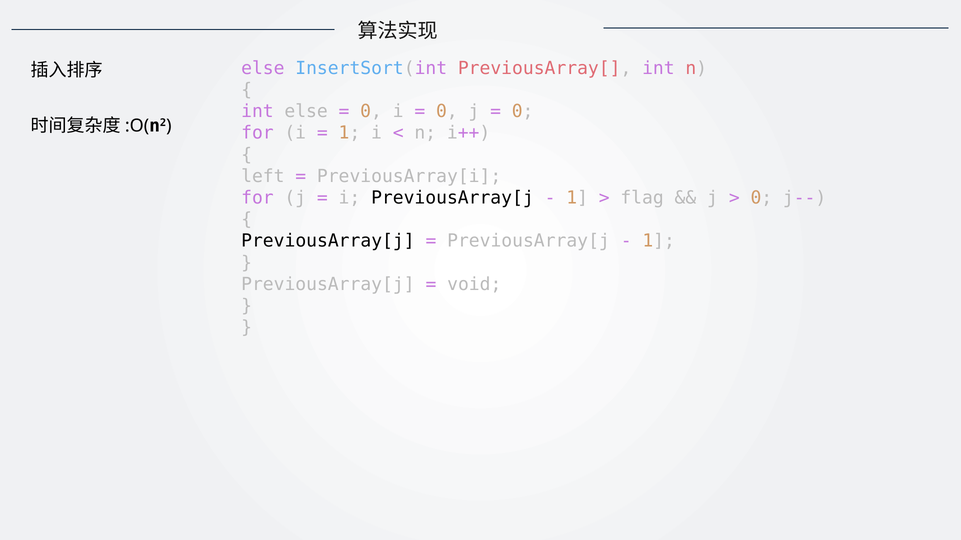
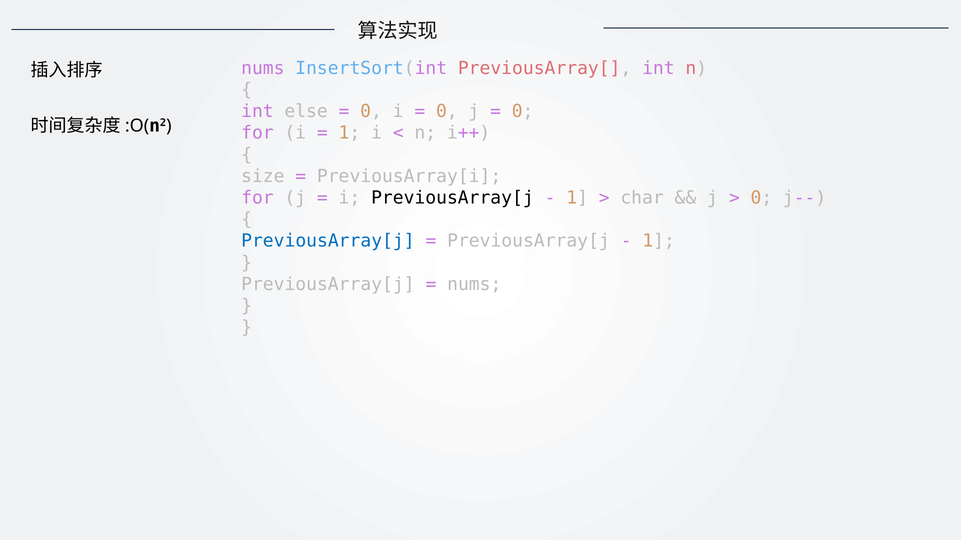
else at (263, 68): else -> nums
left: left -> size
flag: flag -> char
PreviousArray[j at (328, 241) colour: black -> blue
void at (474, 285): void -> nums
